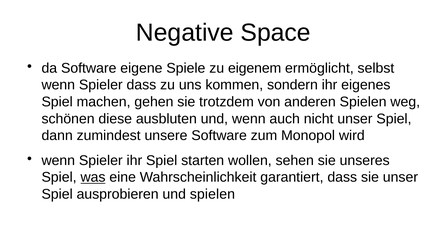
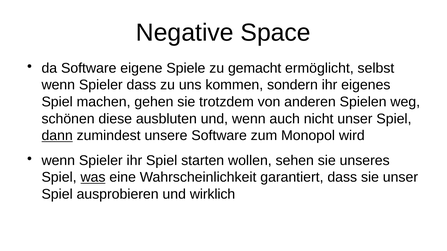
eigenem: eigenem -> gemacht
dann underline: none -> present
und spielen: spielen -> wirklich
